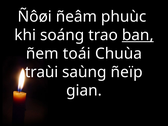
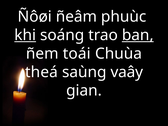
khi underline: none -> present
traùi: traùi -> theá
ñeïp: ñeïp -> vaây
